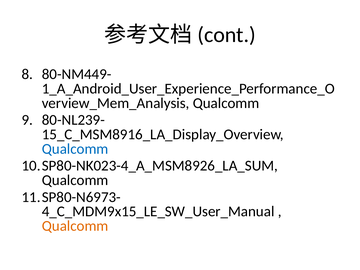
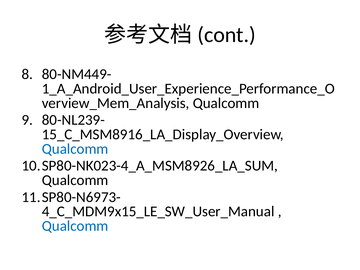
Qualcomm at (75, 226) colour: orange -> blue
